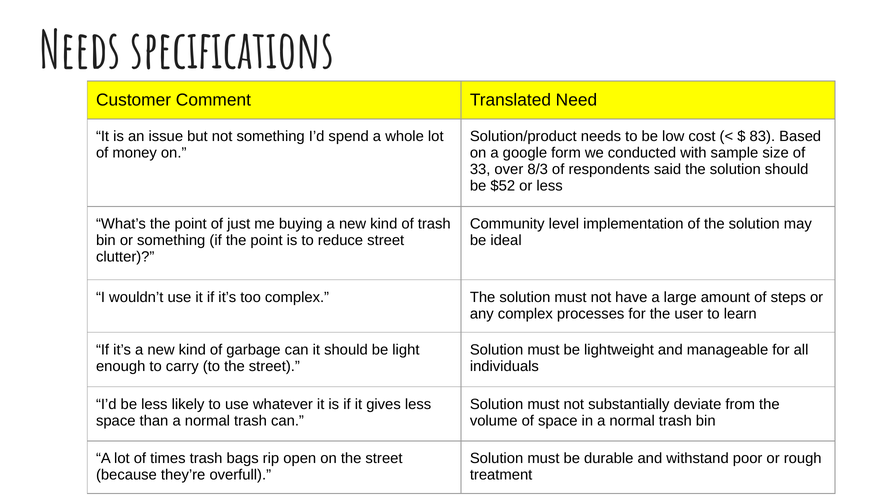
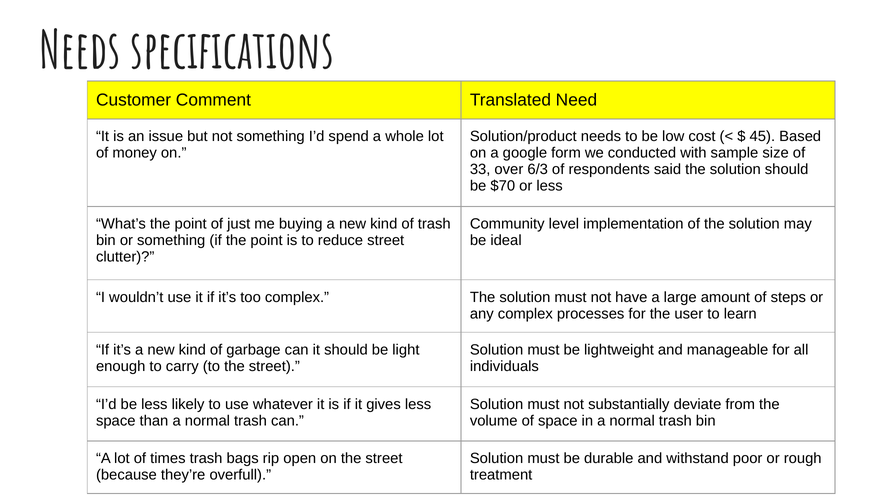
83: 83 -> 45
8/3: 8/3 -> 6/3
$52: $52 -> $70
